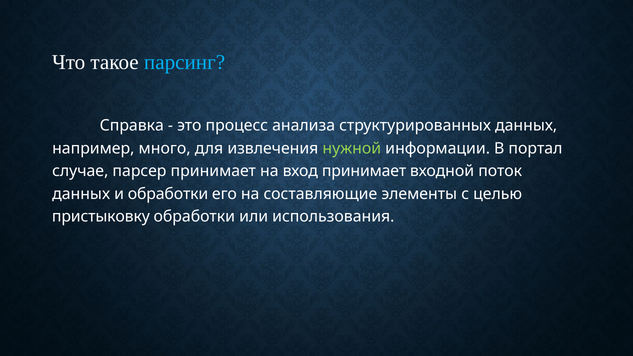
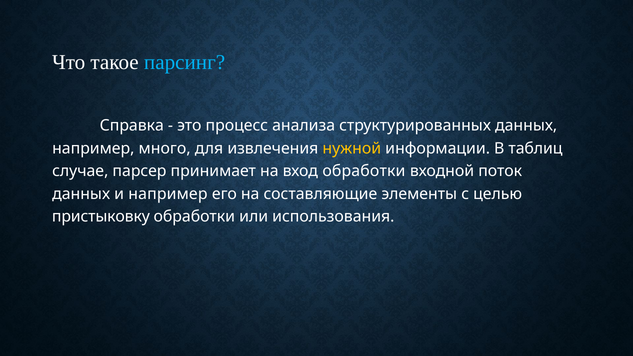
нужной colour: light green -> yellow
портал: портал -> таблиц
вход принимает: принимает -> обработки
и обработки: обработки -> например
